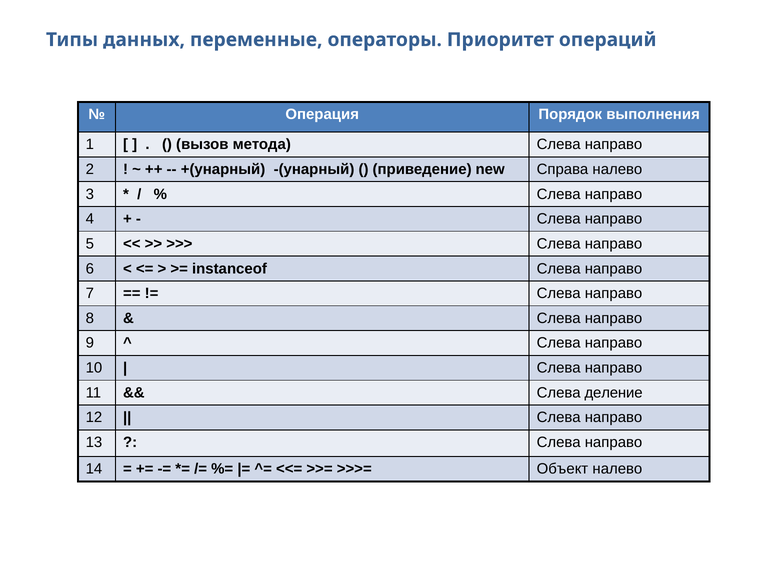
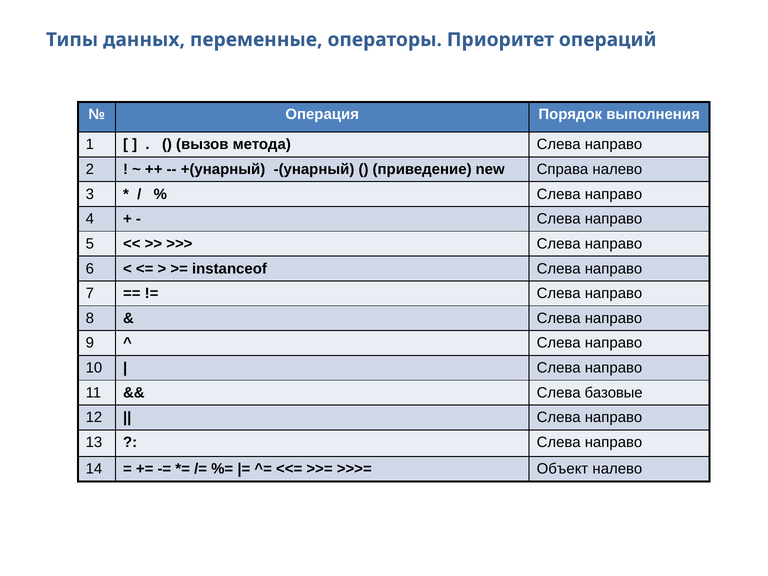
деление: деление -> базовые
